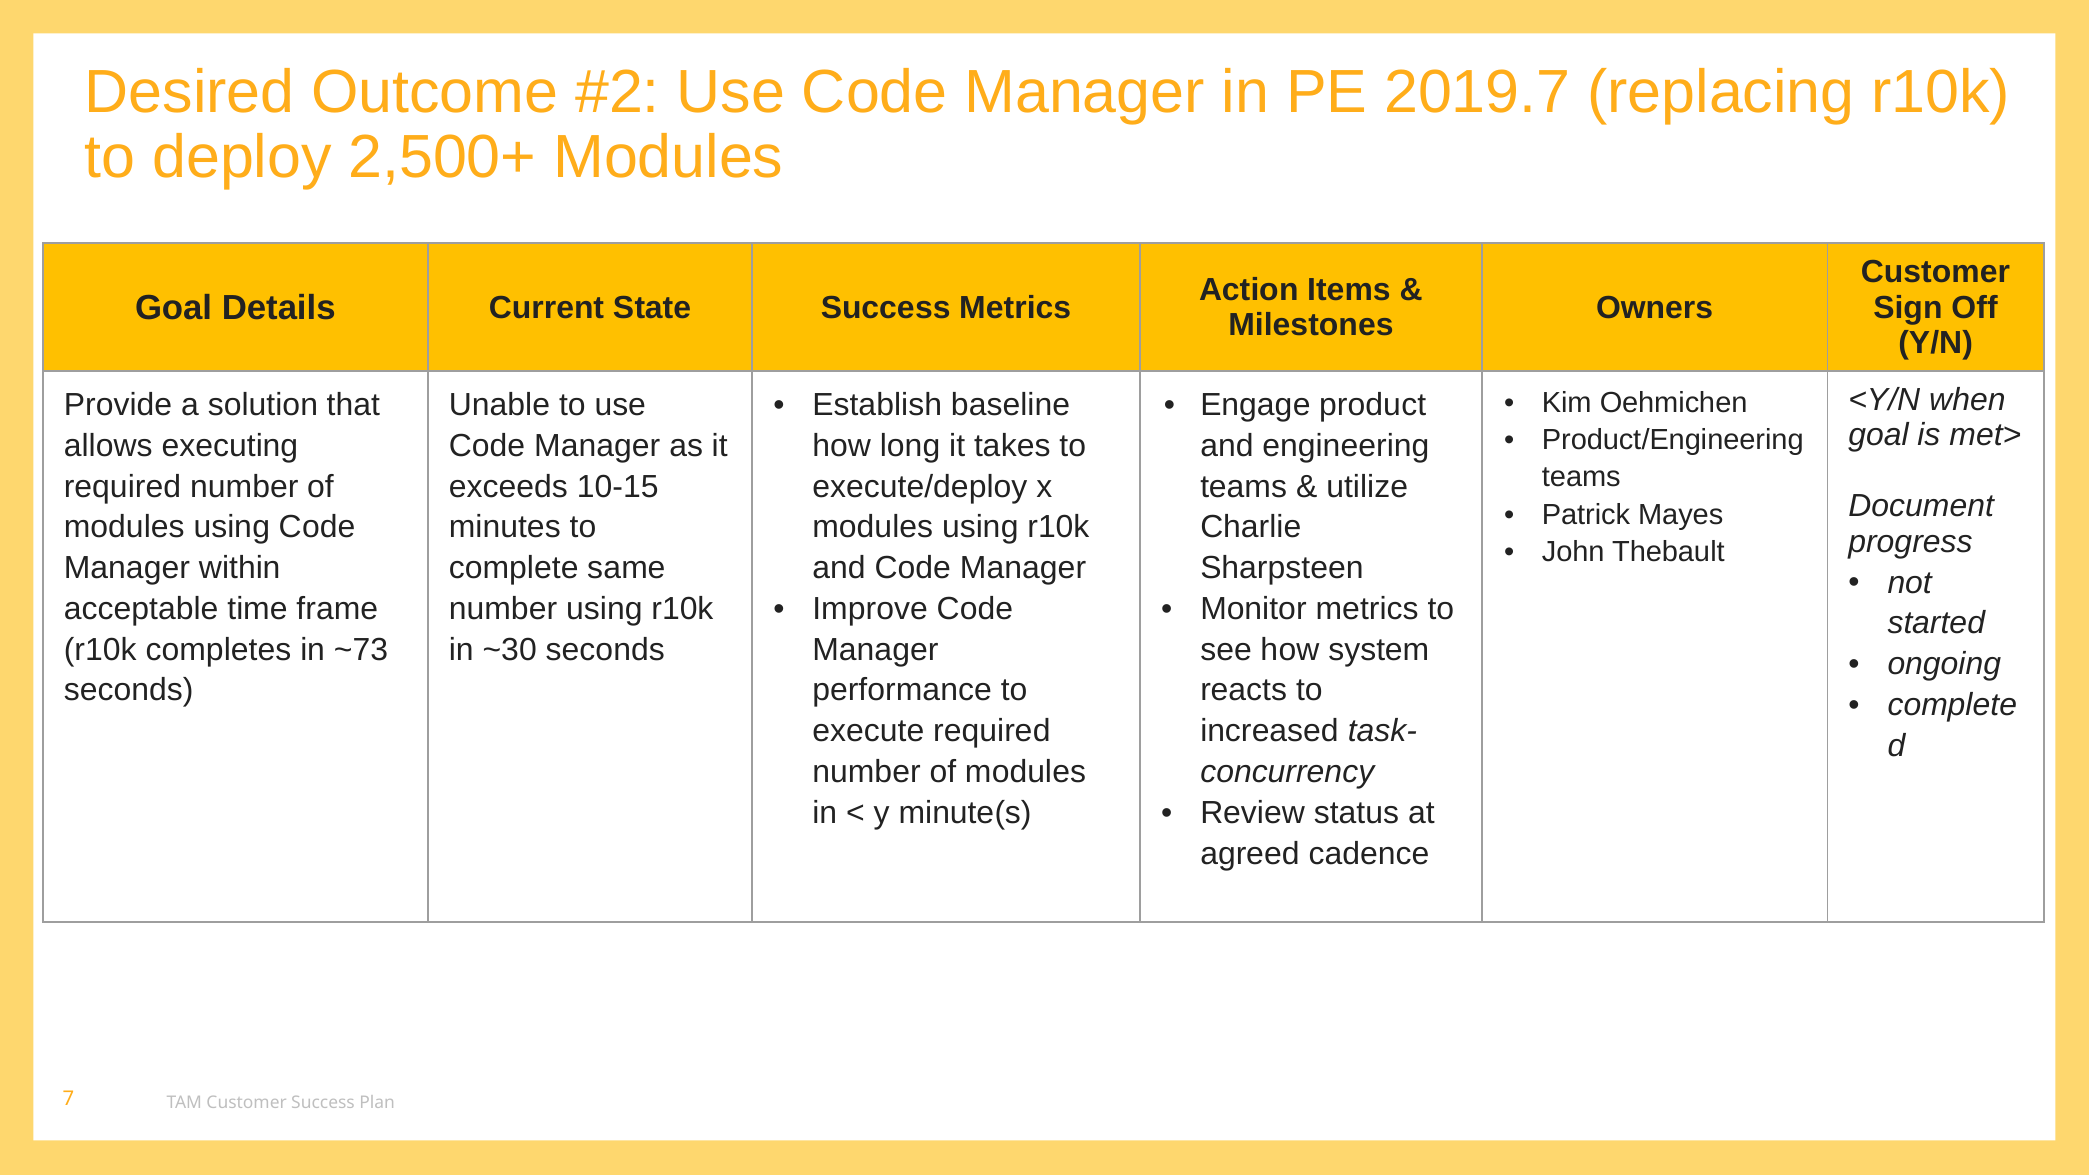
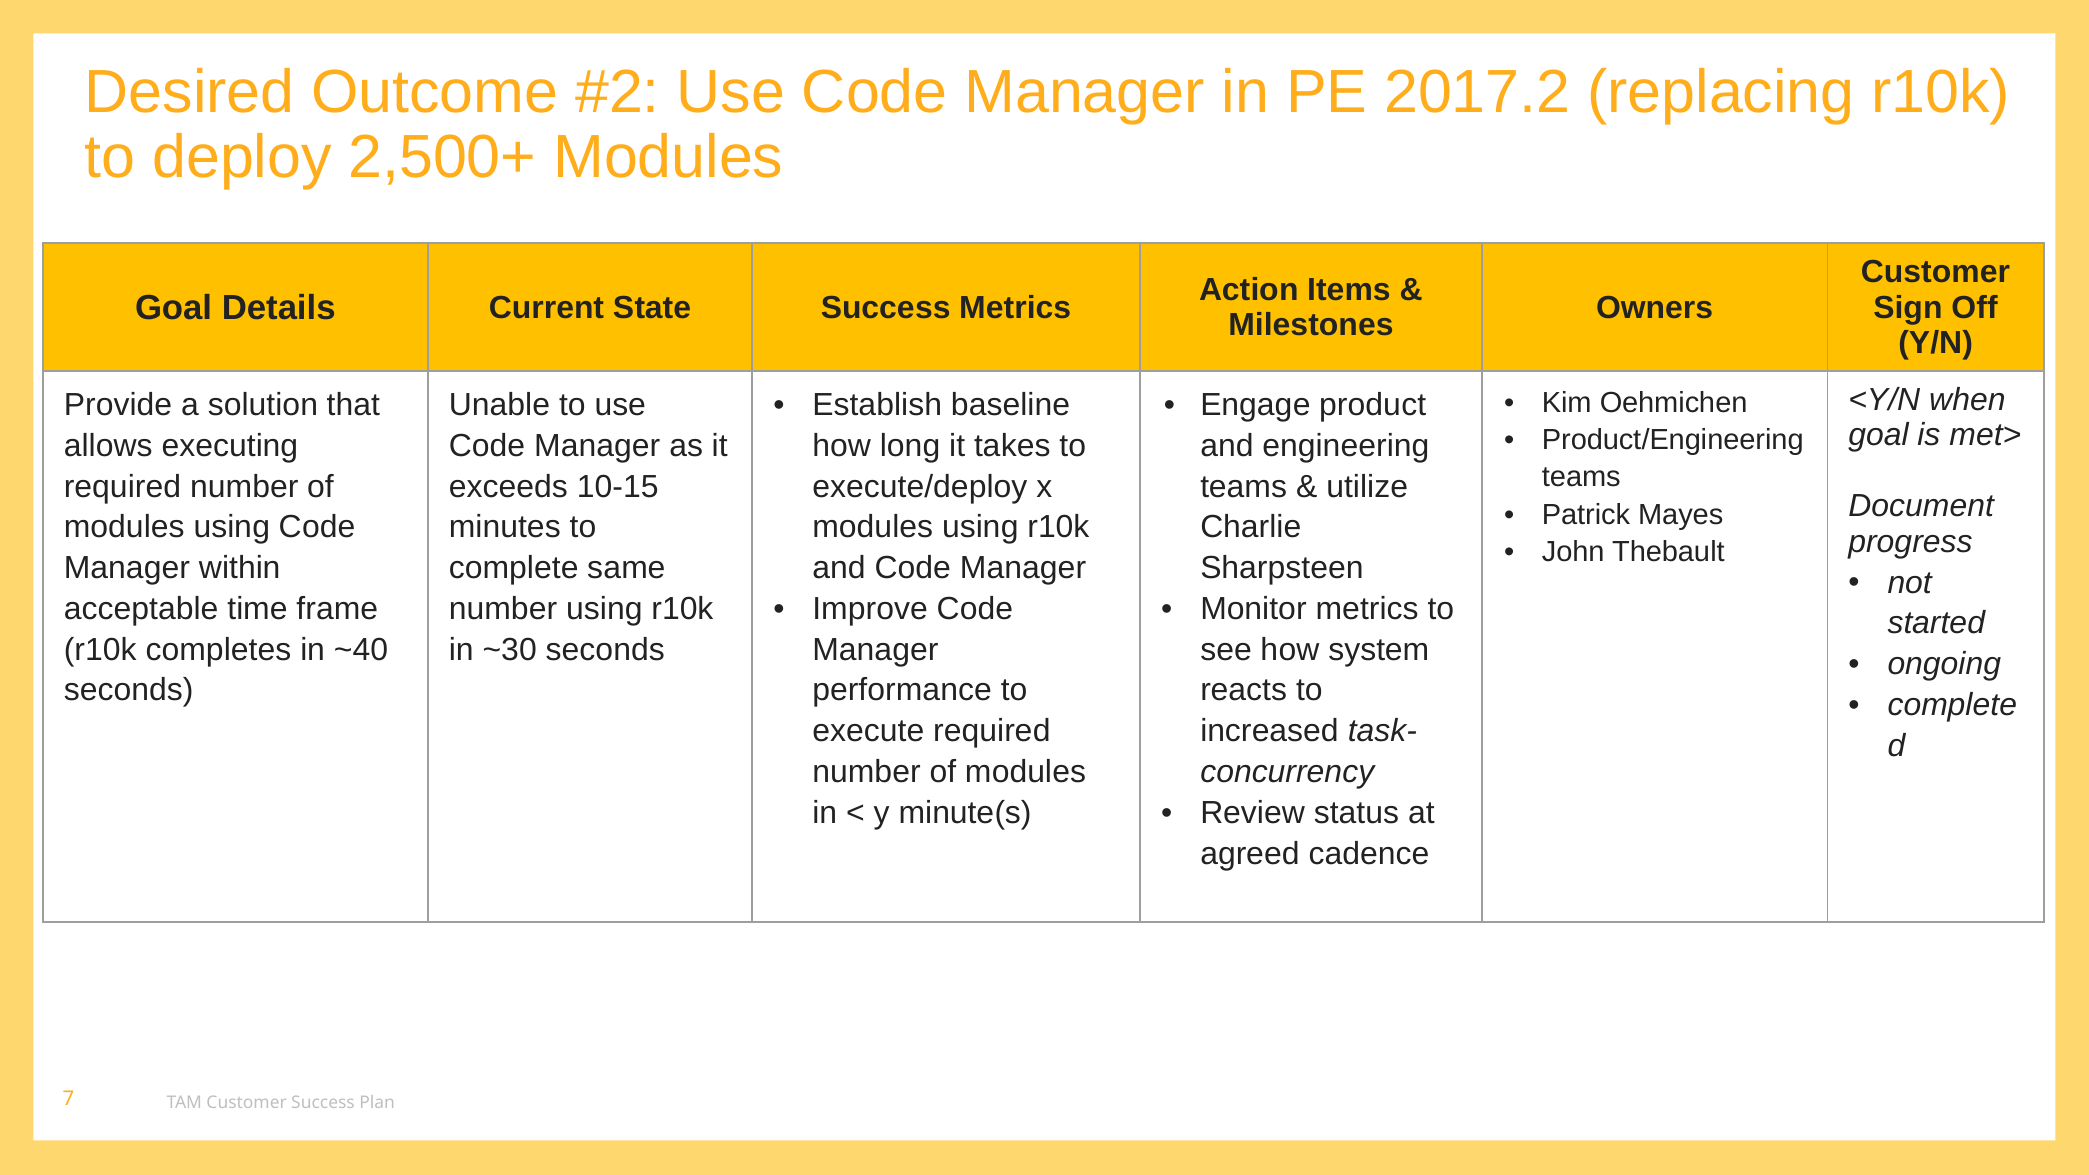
2019.7: 2019.7 -> 2017.2
~73: ~73 -> ~40
